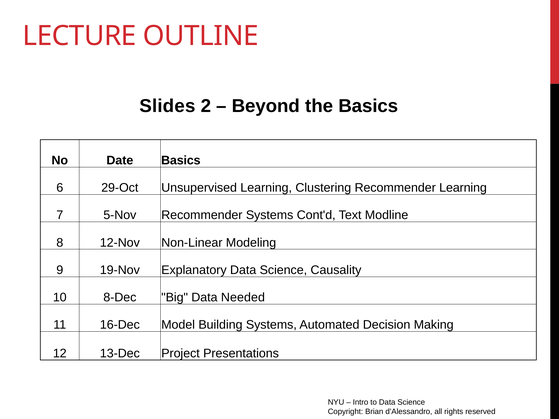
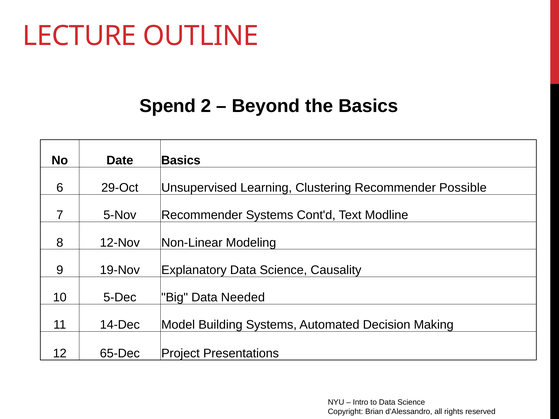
Slides: Slides -> Spend
Recommender Learning: Learning -> Possible
8-Dec: 8-Dec -> 5-Dec
16-Dec: 16-Dec -> 14-Dec
13-Dec: 13-Dec -> 65-Dec
